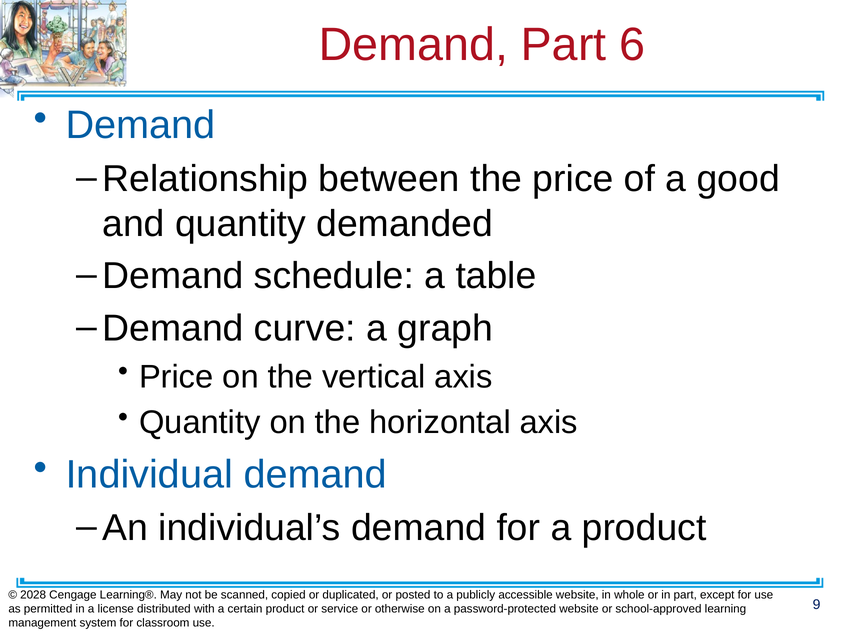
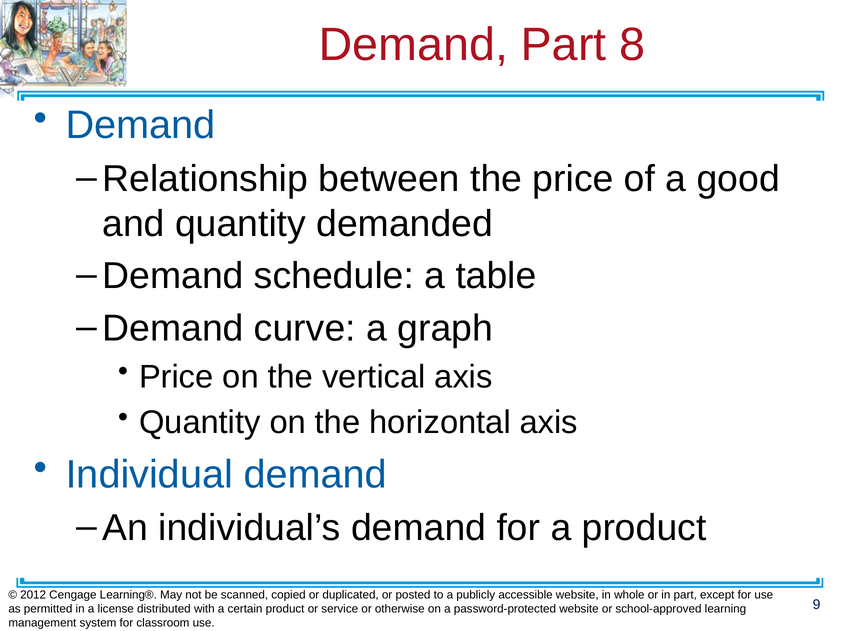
6: 6 -> 8
2028: 2028 -> 2012
